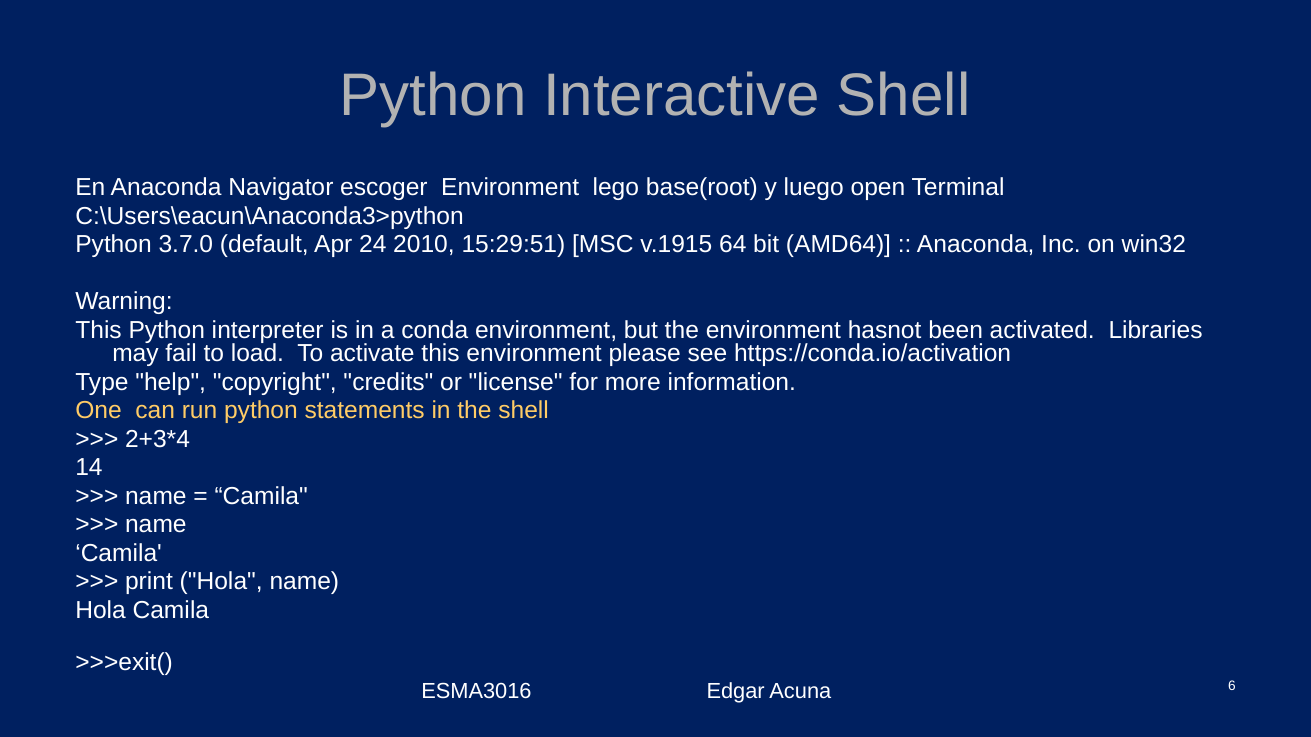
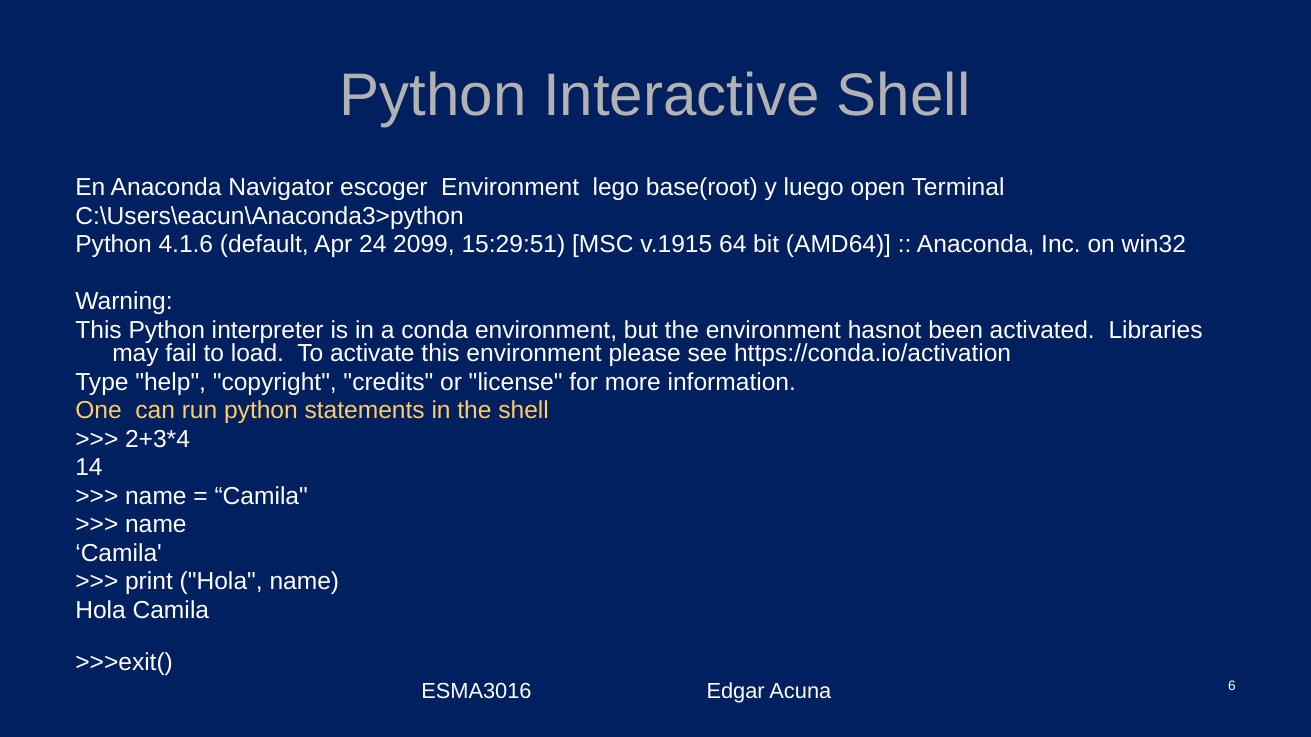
3.7.0: 3.7.0 -> 4.1.6
2010: 2010 -> 2099
